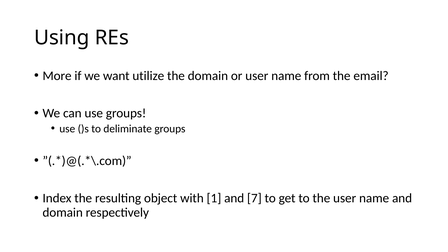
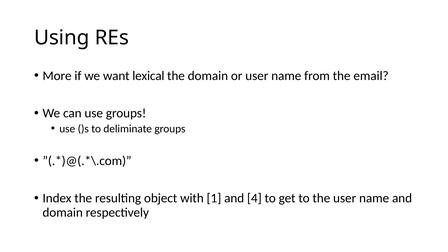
utilize: utilize -> lexical
7: 7 -> 4
